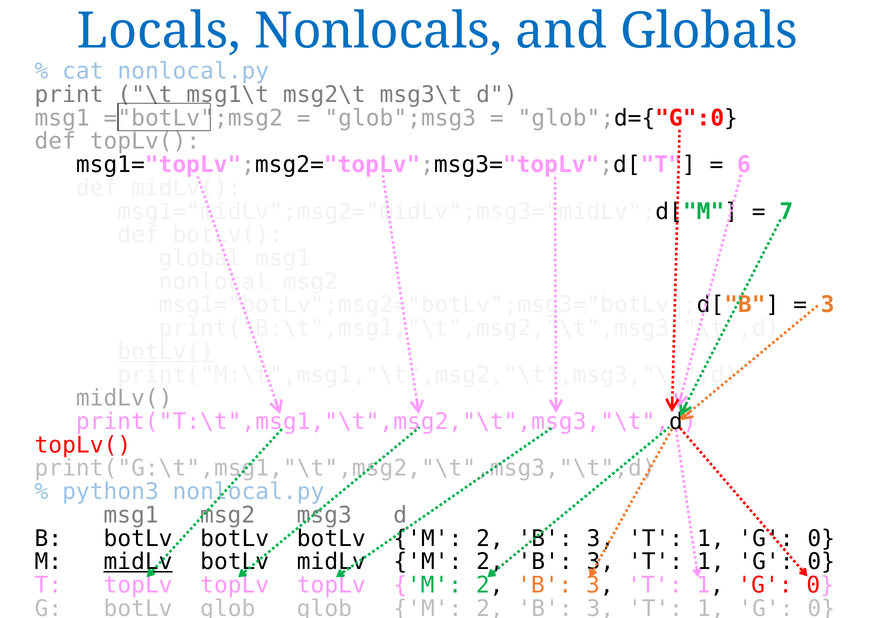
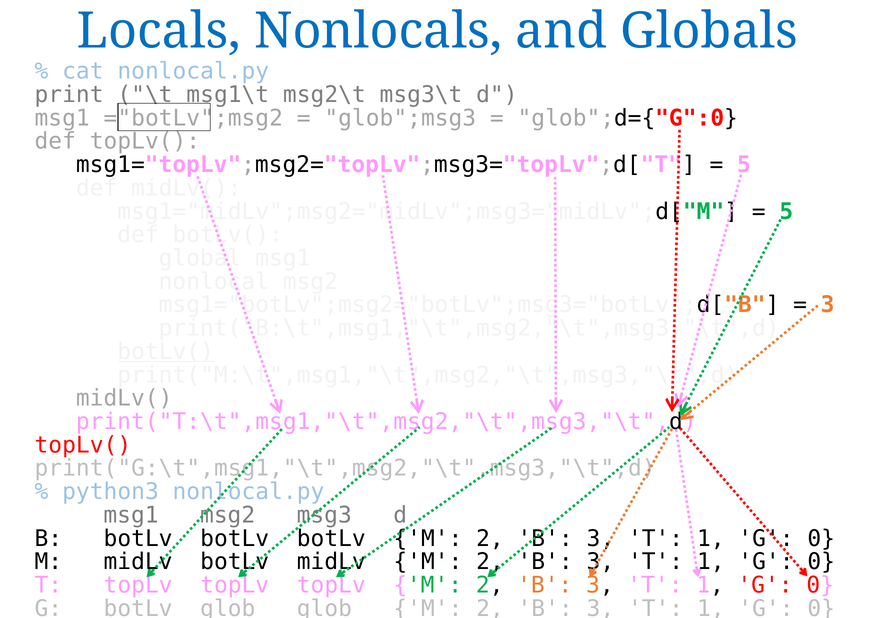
6 at (744, 165): 6 -> 5
7 at (786, 211): 7 -> 5
midLv at (138, 561) underline: present -> none
